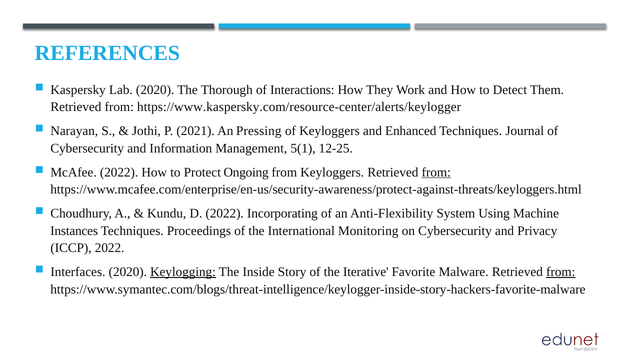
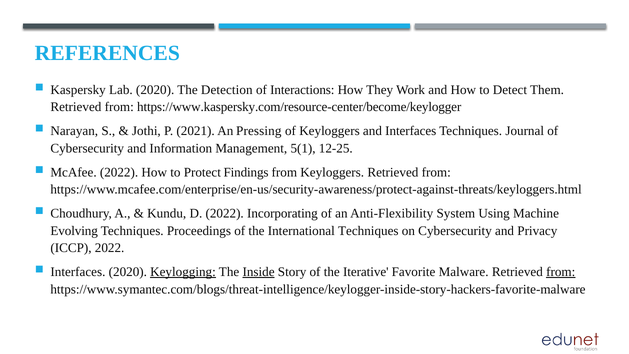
Thorough: Thorough -> Detection
https://www.kaspersky.com/resource-center/alerts/keylogger: https://www.kaspersky.com/resource-center/alerts/keylogger -> https://www.kaspersky.com/resource-center/become/keylogger
and Enhanced: Enhanced -> Interfaces
Ongoing: Ongoing -> Findings
from at (436, 172) underline: present -> none
Instances: Instances -> Evolving
International Monitoring: Monitoring -> Techniques
Inside underline: none -> present
